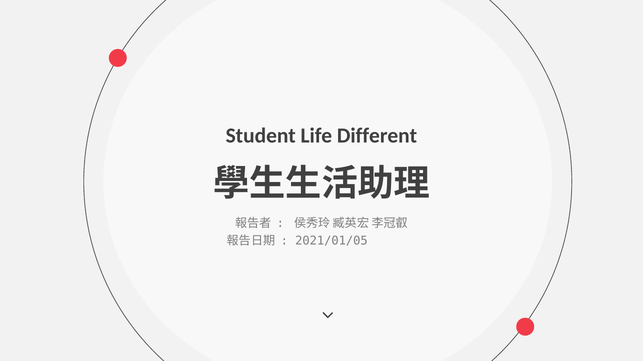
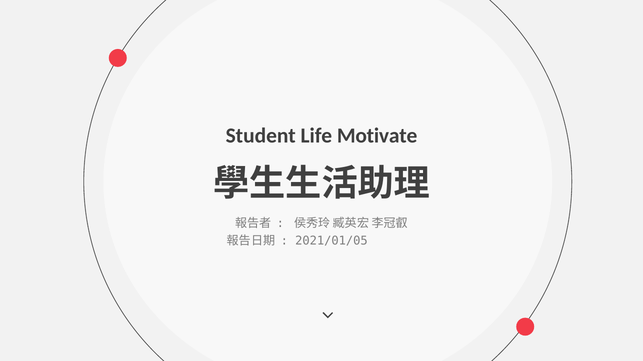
Different: Different -> Motivate
